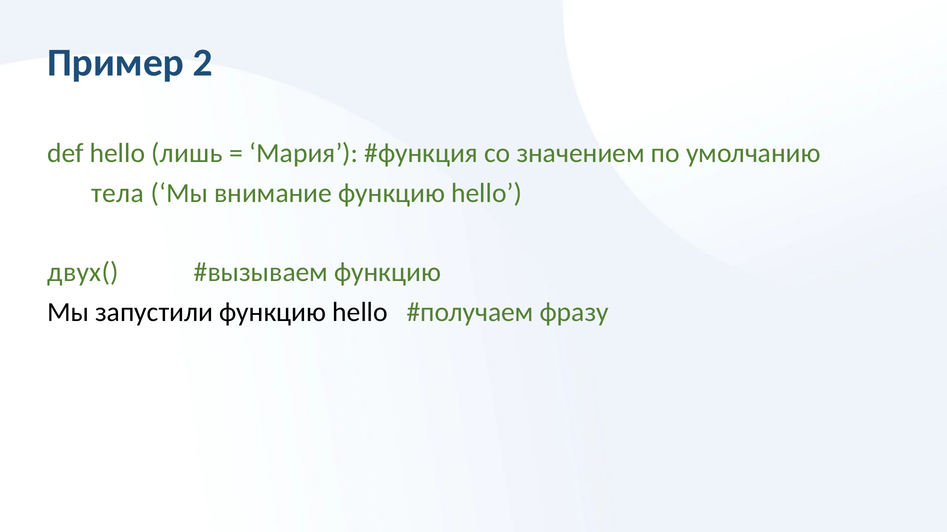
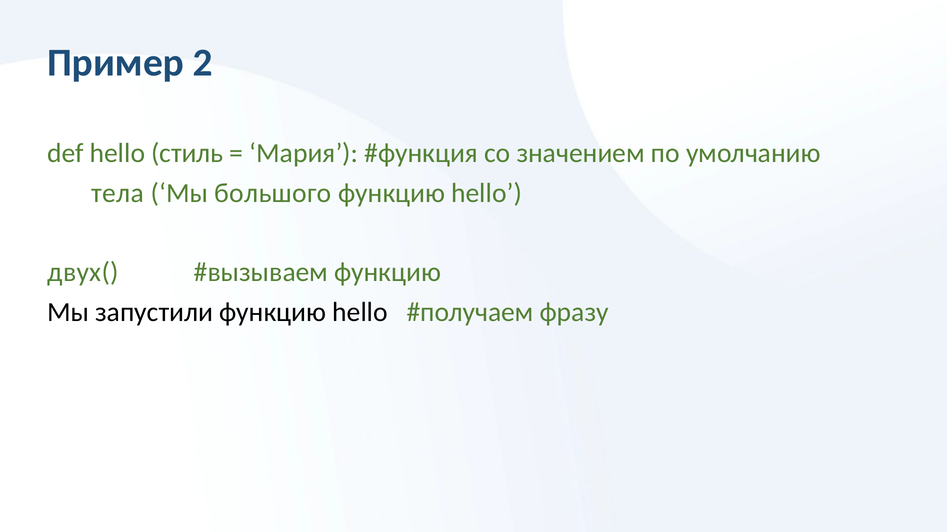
лишь: лишь -> стиль
внимание: внимание -> большого
